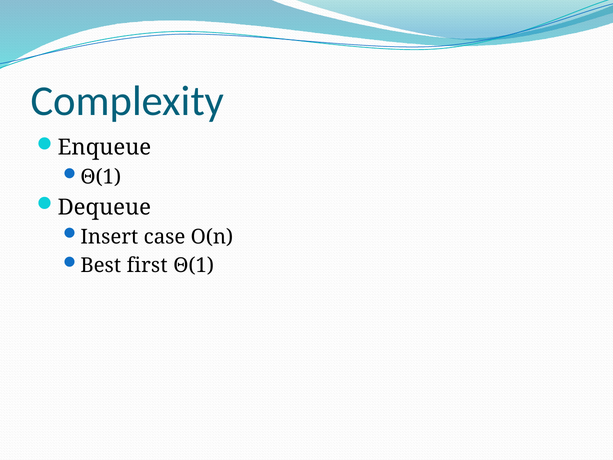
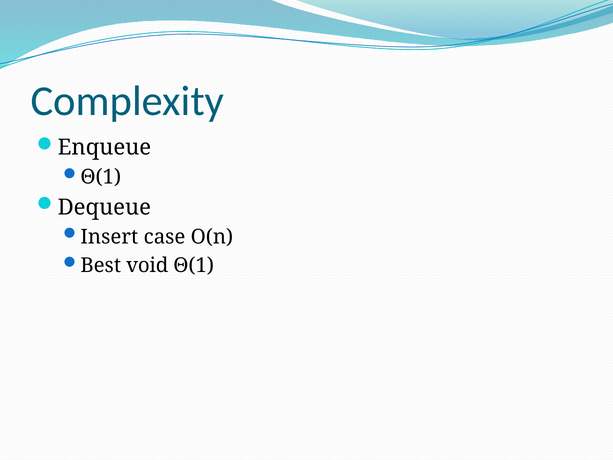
first: first -> void
